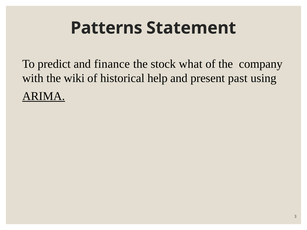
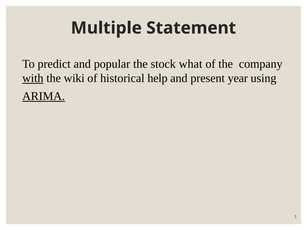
Patterns: Patterns -> Multiple
finance: finance -> popular
with underline: none -> present
past: past -> year
